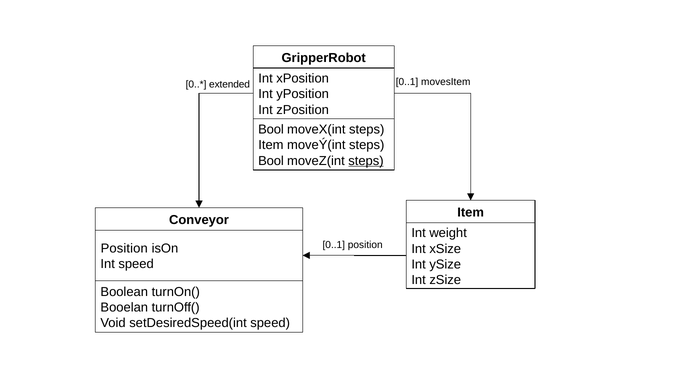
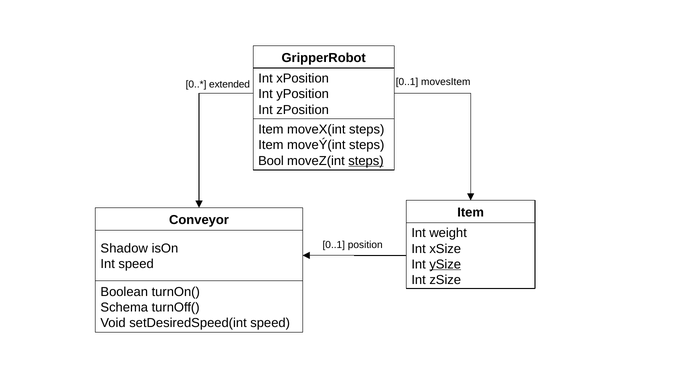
Bool at (271, 130): Bool -> Item
Position at (124, 249): Position -> Shadow
ySize underline: none -> present
Booelan: Booelan -> Schema
